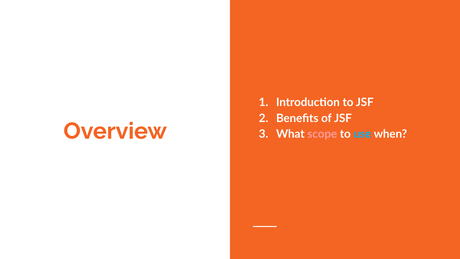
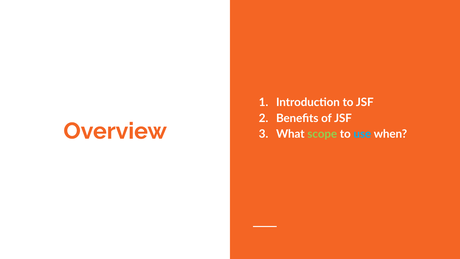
scope colour: pink -> light green
